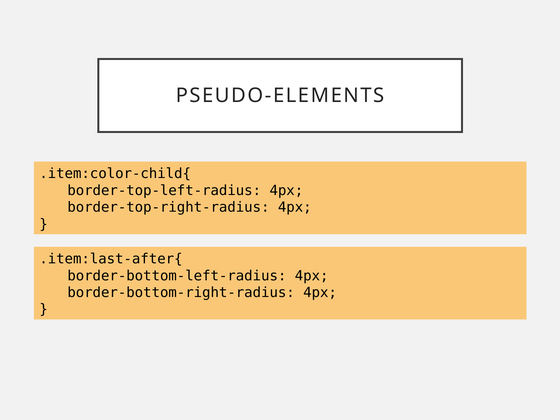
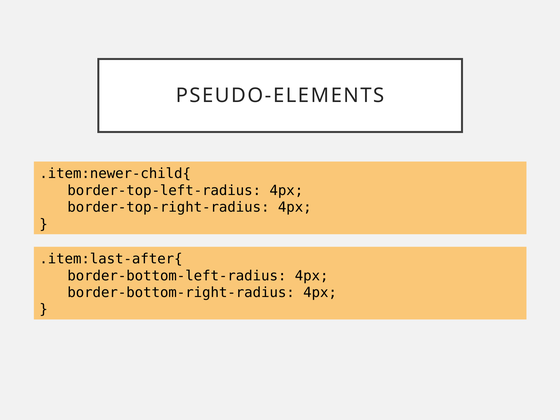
.item:color-child{: .item:color-child{ -> .item:newer-child{
